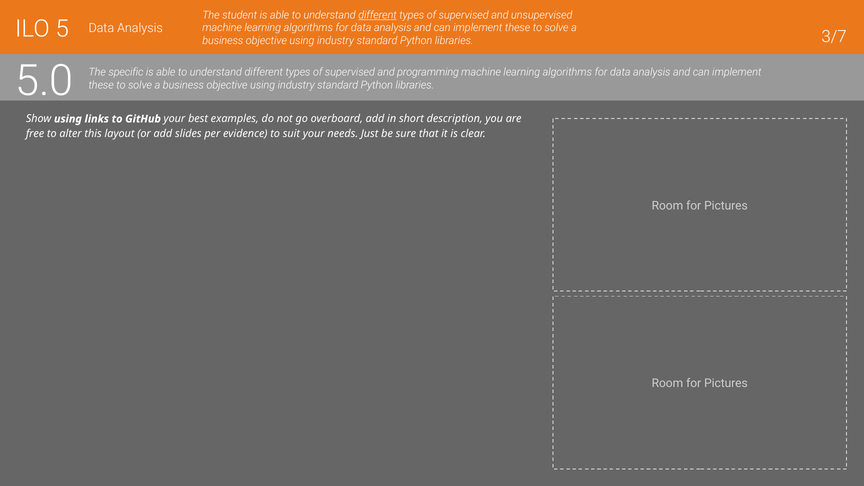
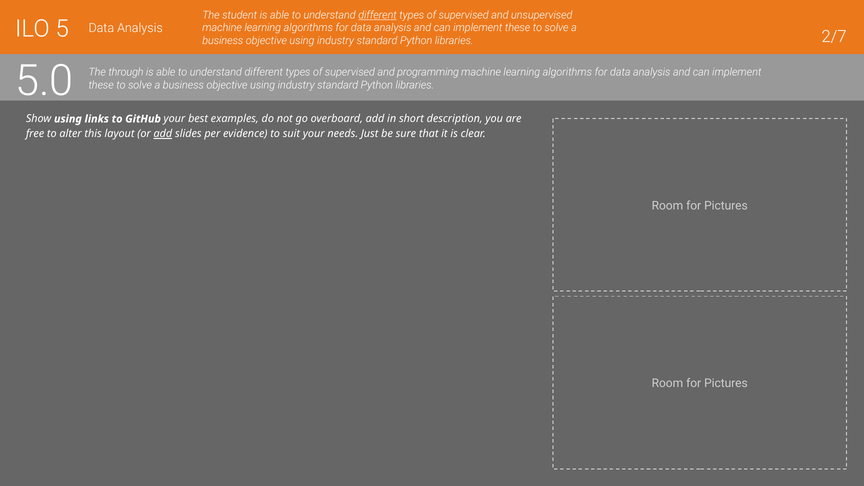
3/7: 3/7 -> 2/7
specific: specific -> through
add at (163, 134) underline: none -> present
